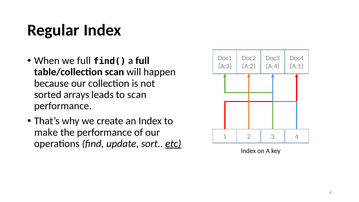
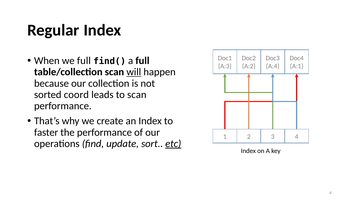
will underline: none -> present
arrays: arrays -> coord
make: make -> faster
